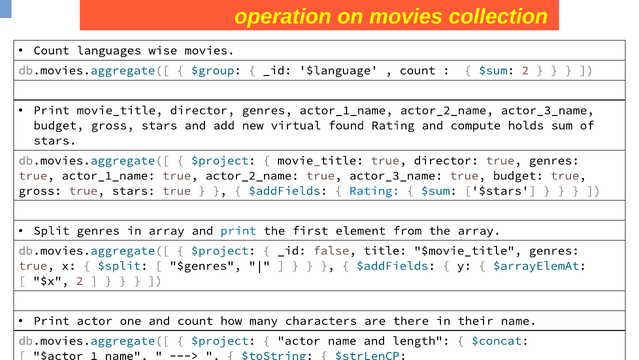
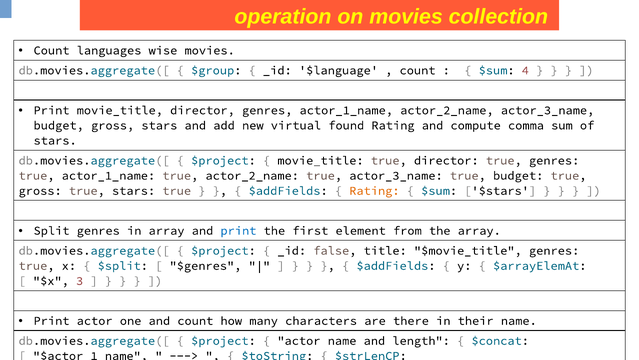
$sum 2: 2 -> 4
holds: holds -> comma
Rating at (374, 190) colour: blue -> orange
$x 2: 2 -> 3
